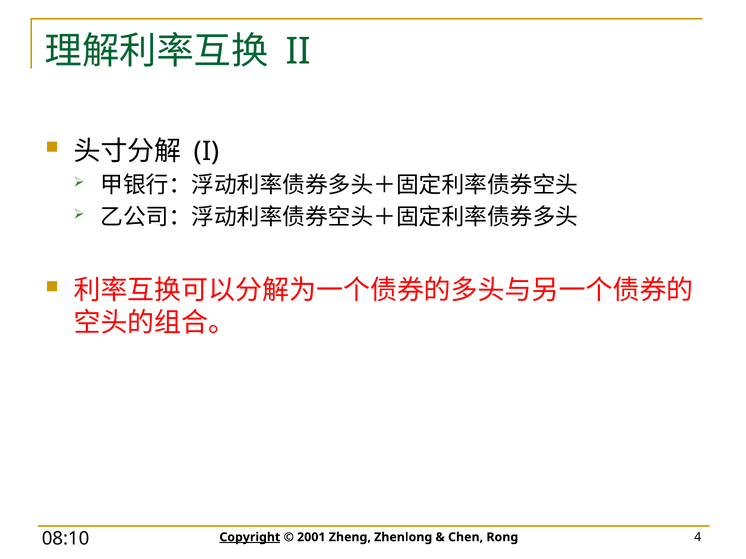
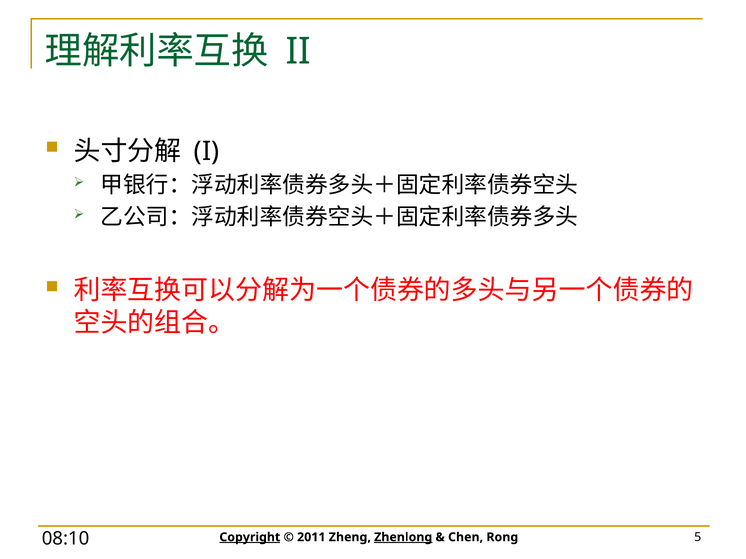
2001: 2001 -> 2011
Zhenlong underline: none -> present
4: 4 -> 5
